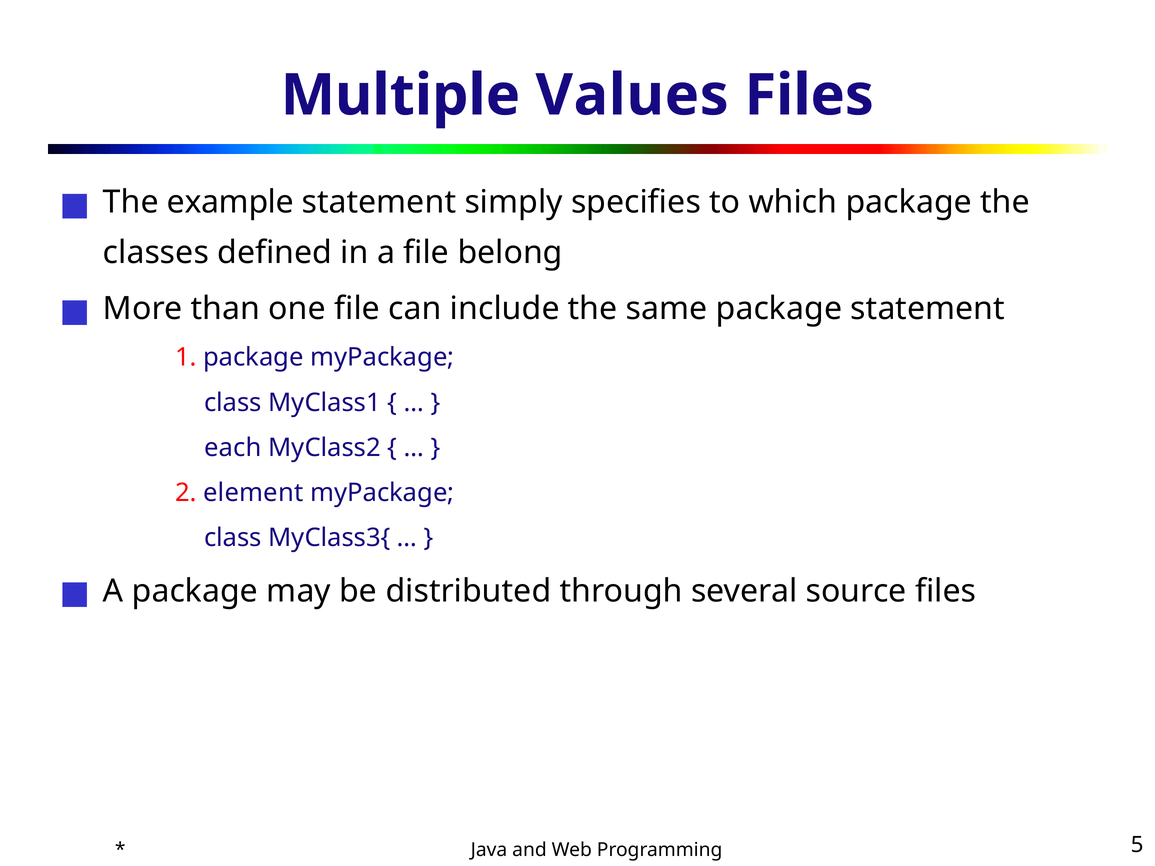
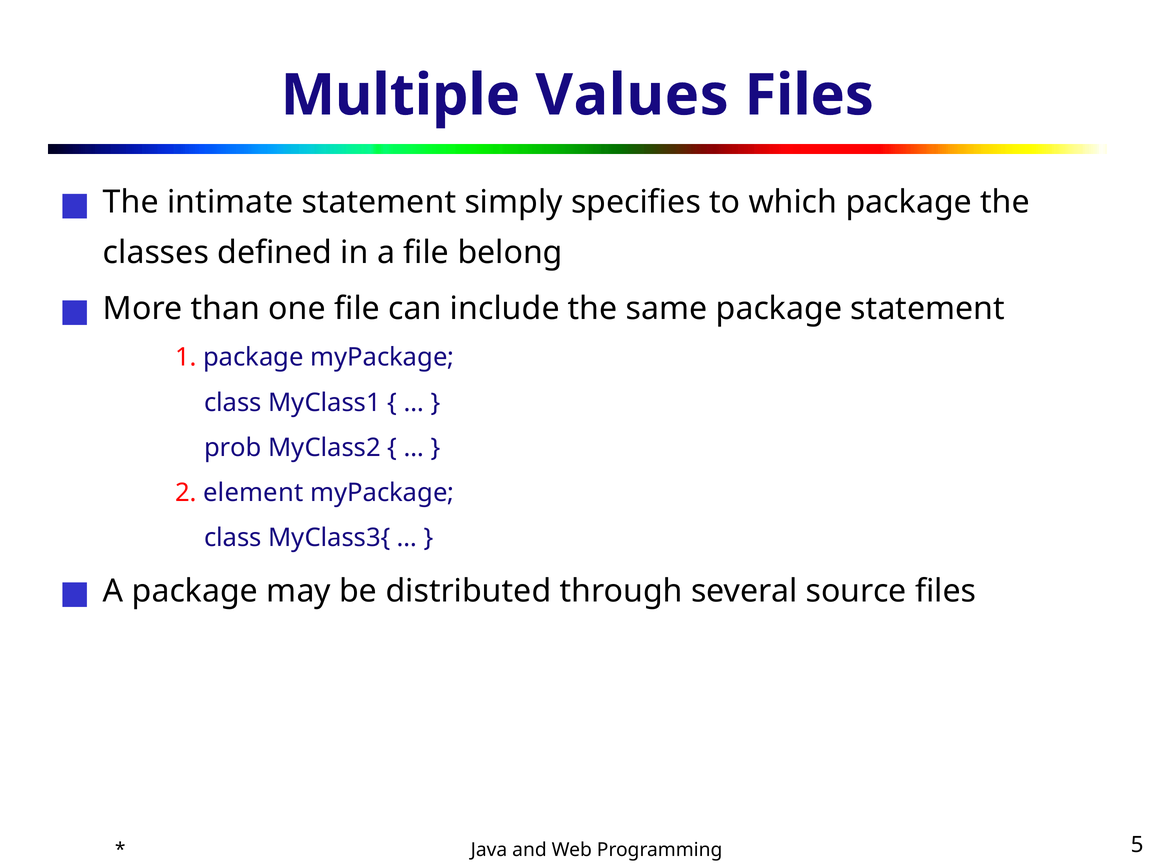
example: example -> intimate
each: each -> prob
